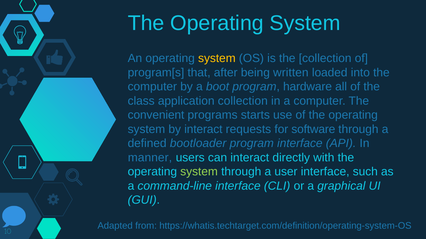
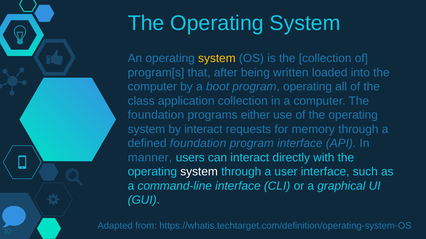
program hardware: hardware -> operating
convenient at (156, 115): convenient -> foundation
starts: starts -> either
software: software -> memory
defined bootloader: bootloader -> foundation
system at (199, 172) colour: light green -> white
